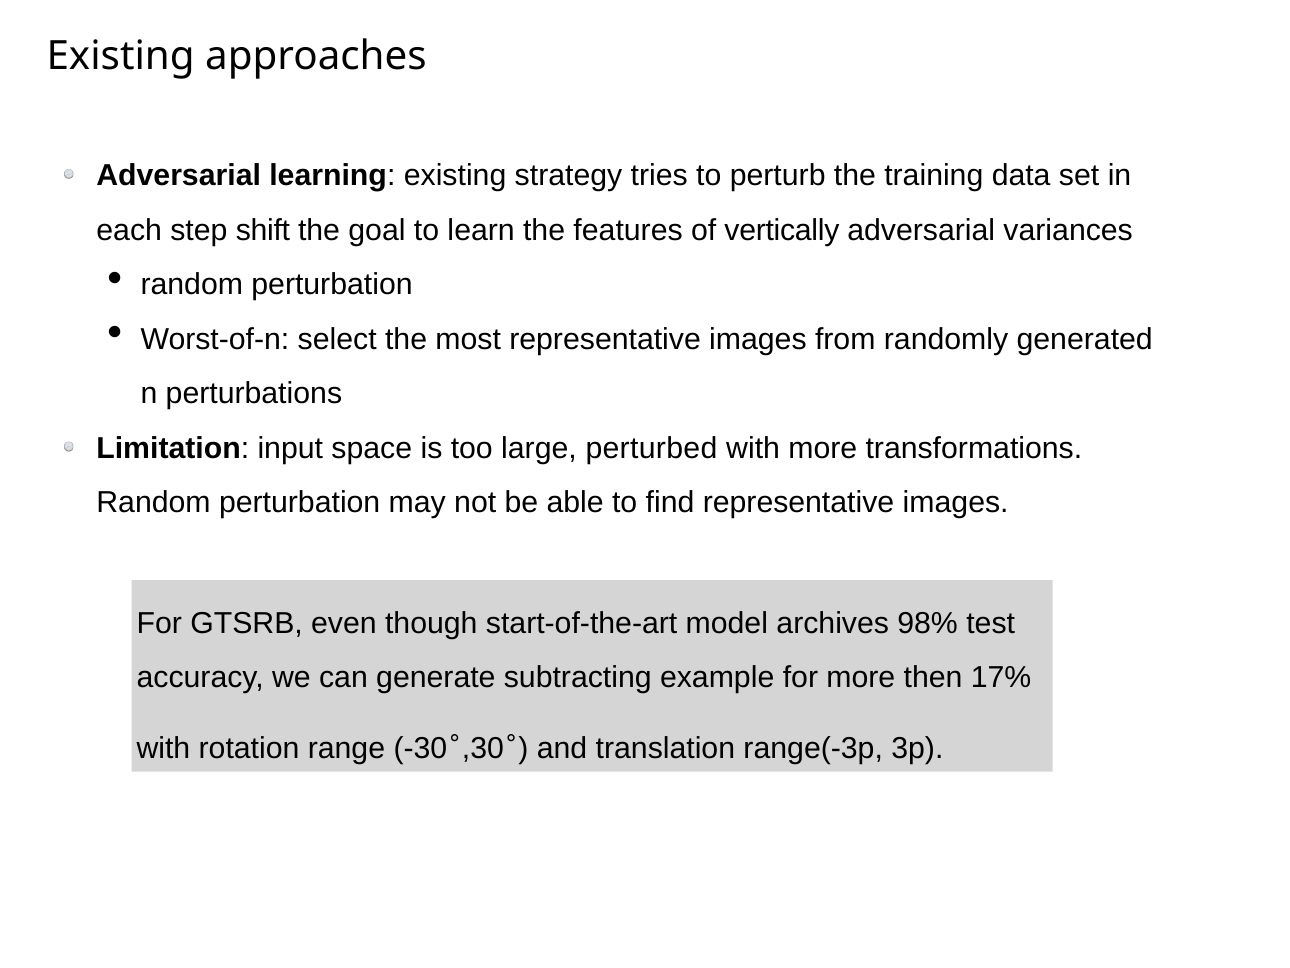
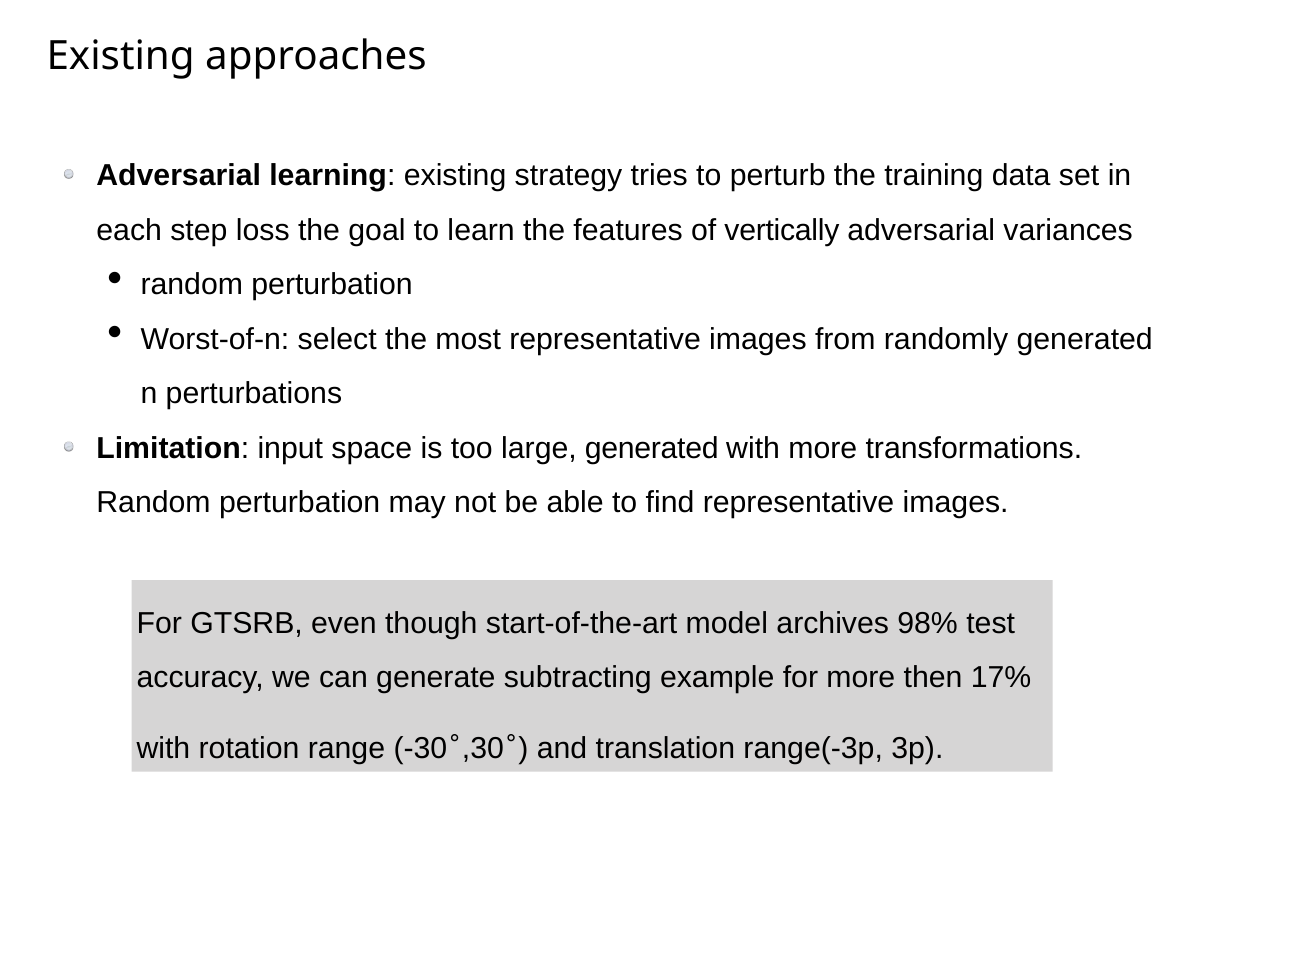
shift: shift -> loss
large perturbed: perturbed -> generated
